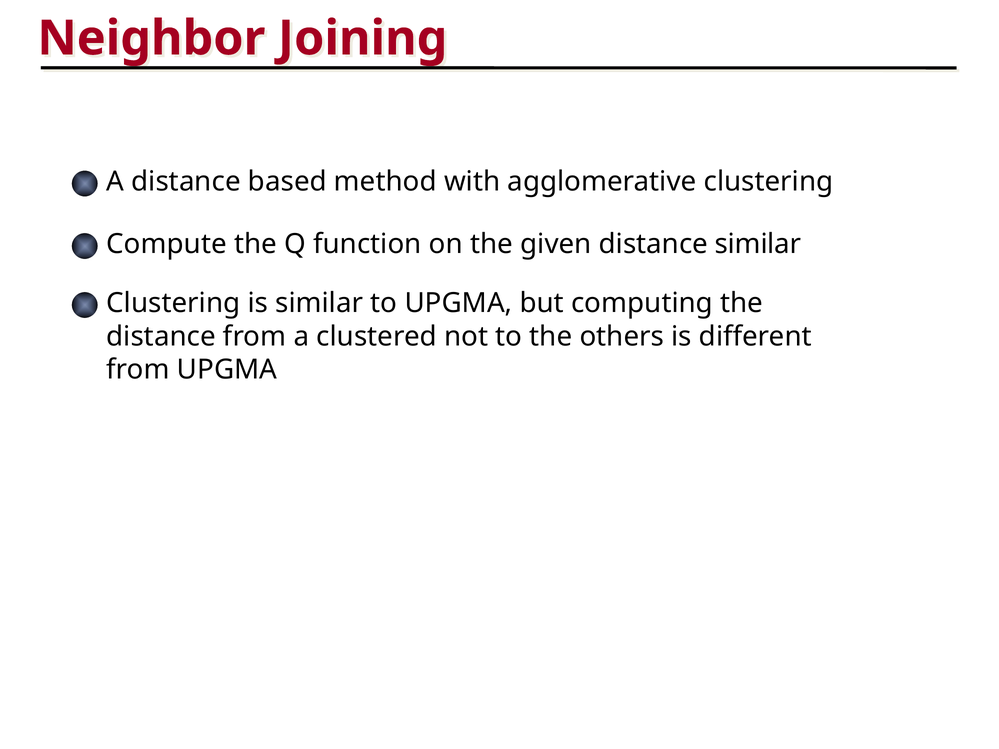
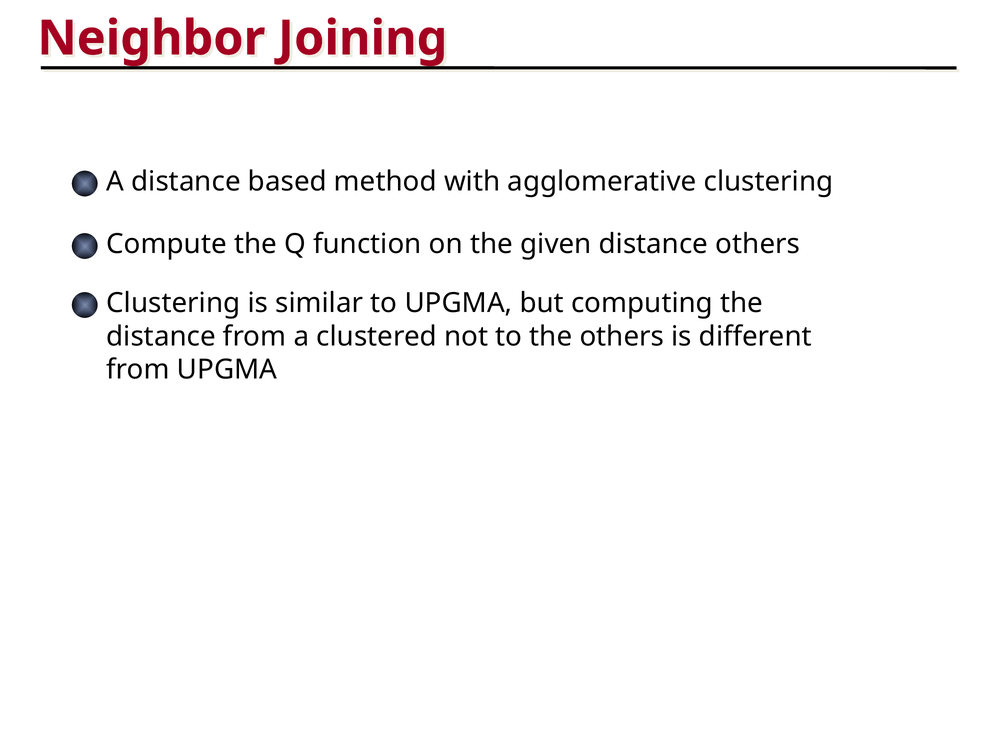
distance similar: similar -> others
